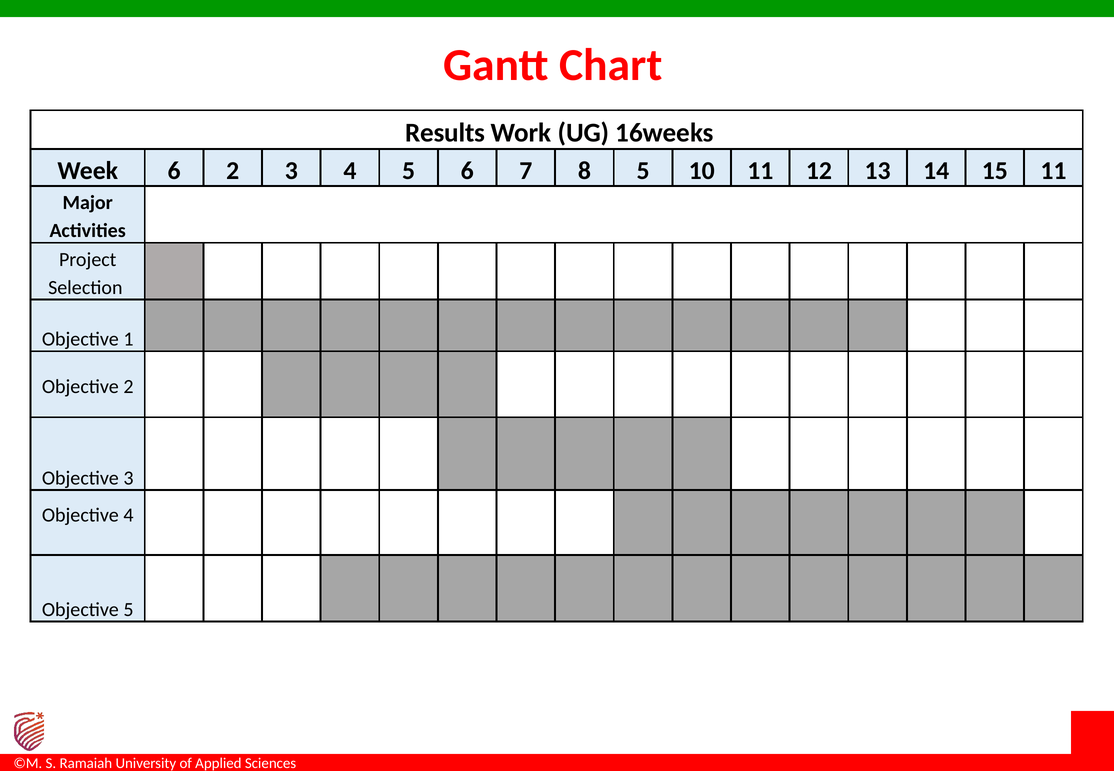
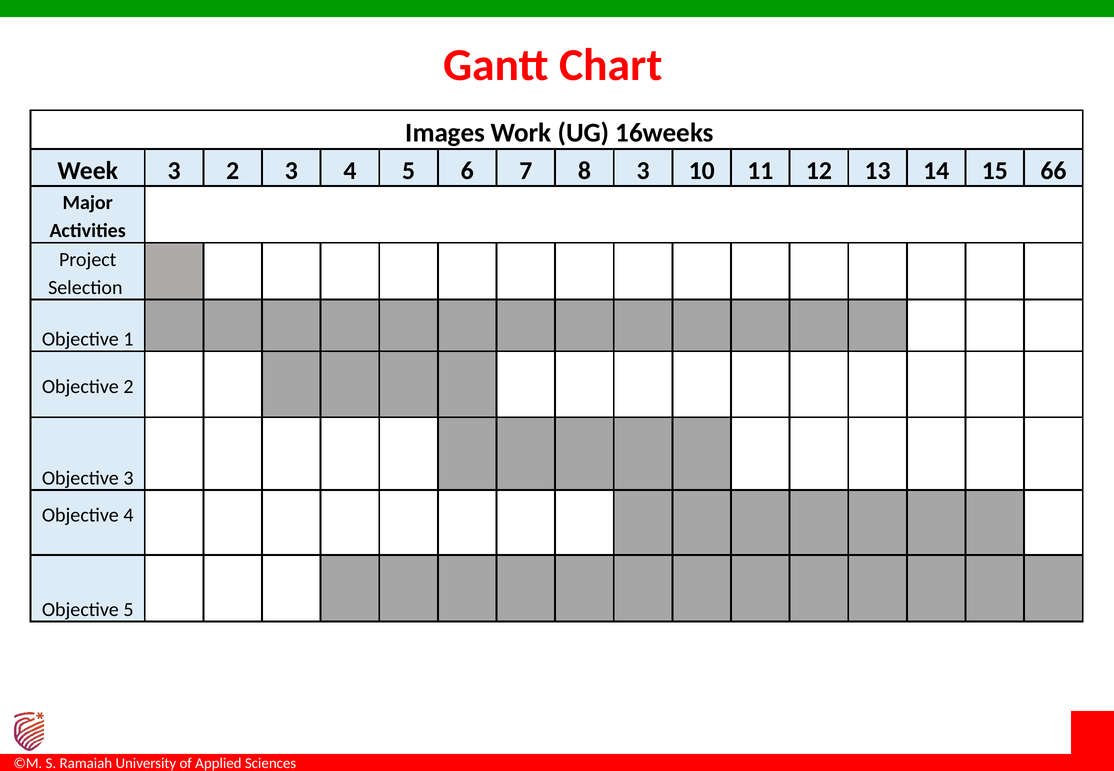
Results: Results -> Images
Week 6: 6 -> 3
8 5: 5 -> 3
15 11: 11 -> 66
